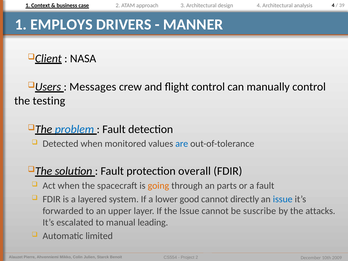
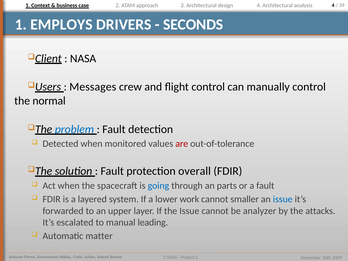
MANNER: MANNER -> SECONDS
testing: testing -> normal
are colour: blue -> red
going colour: orange -> blue
good: good -> work
directly: directly -> smaller
suscribe: suscribe -> analyzer
limited: limited -> matter
